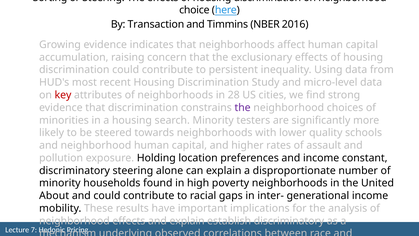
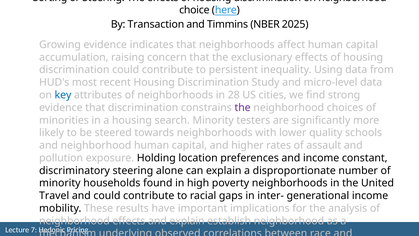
2016: 2016 -> 2025
key colour: red -> blue
About: About -> Travel
establish discriminatory: discriminatory -> neighborhood
